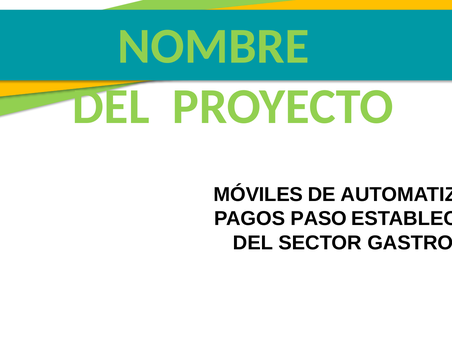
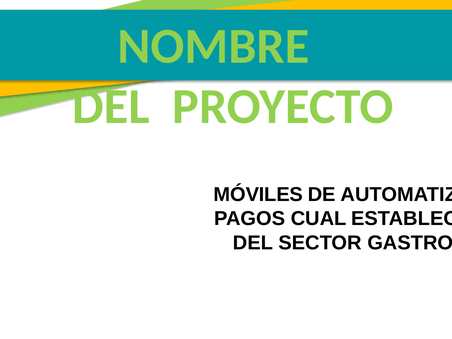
PASO: PASO -> CUAL
